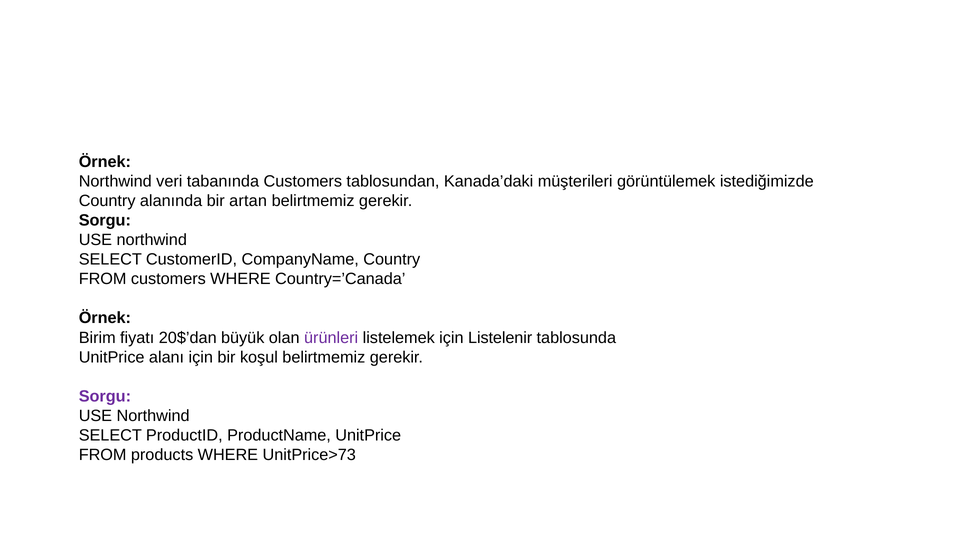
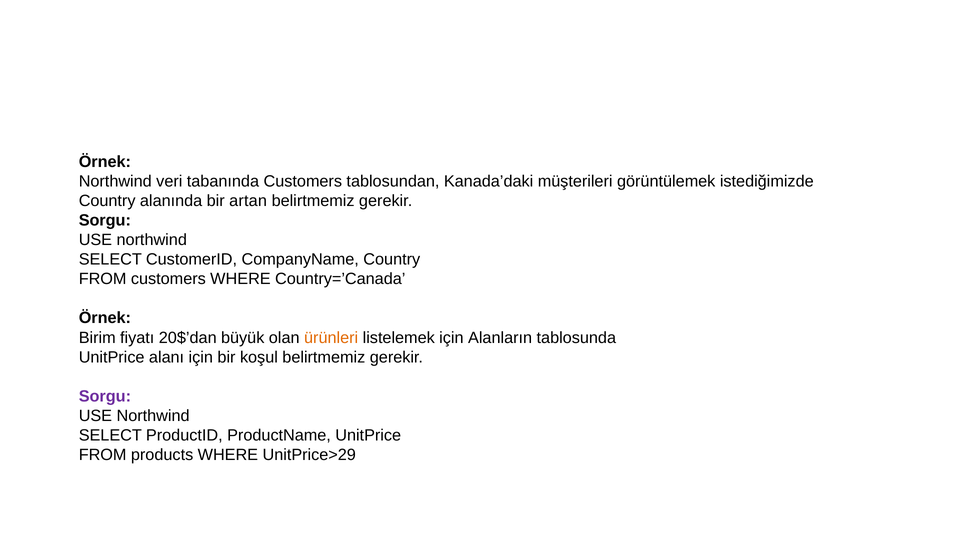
ürünleri colour: purple -> orange
Listelenir: Listelenir -> Alanların
UnitPrice>73: UnitPrice>73 -> UnitPrice>29
